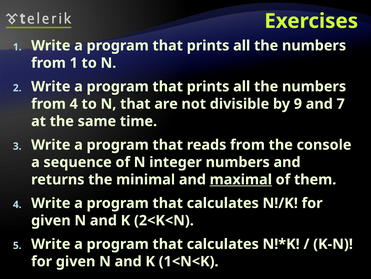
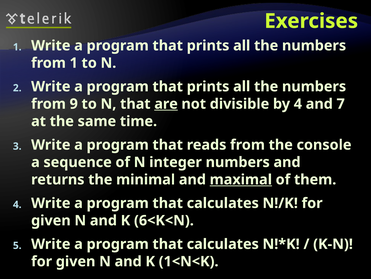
from 4: 4 -> 9
are underline: none -> present
by 9: 9 -> 4
2<K<N: 2<K<N -> 6<K<N
